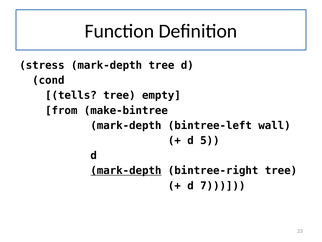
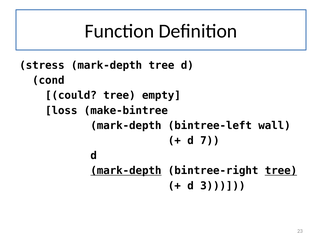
tells: tells -> could
from: from -> loss
5: 5 -> 7
tree at (281, 170) underline: none -> present
7: 7 -> 3
